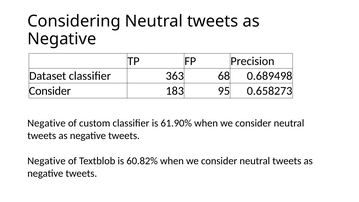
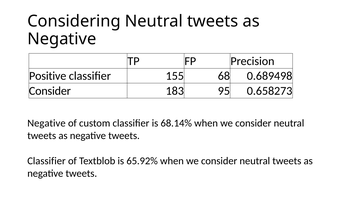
Dataset: Dataset -> Positive
363: 363 -> 155
61.90%: 61.90% -> 68.14%
Negative at (46, 161): Negative -> Classifier
60.82%: 60.82% -> 65.92%
